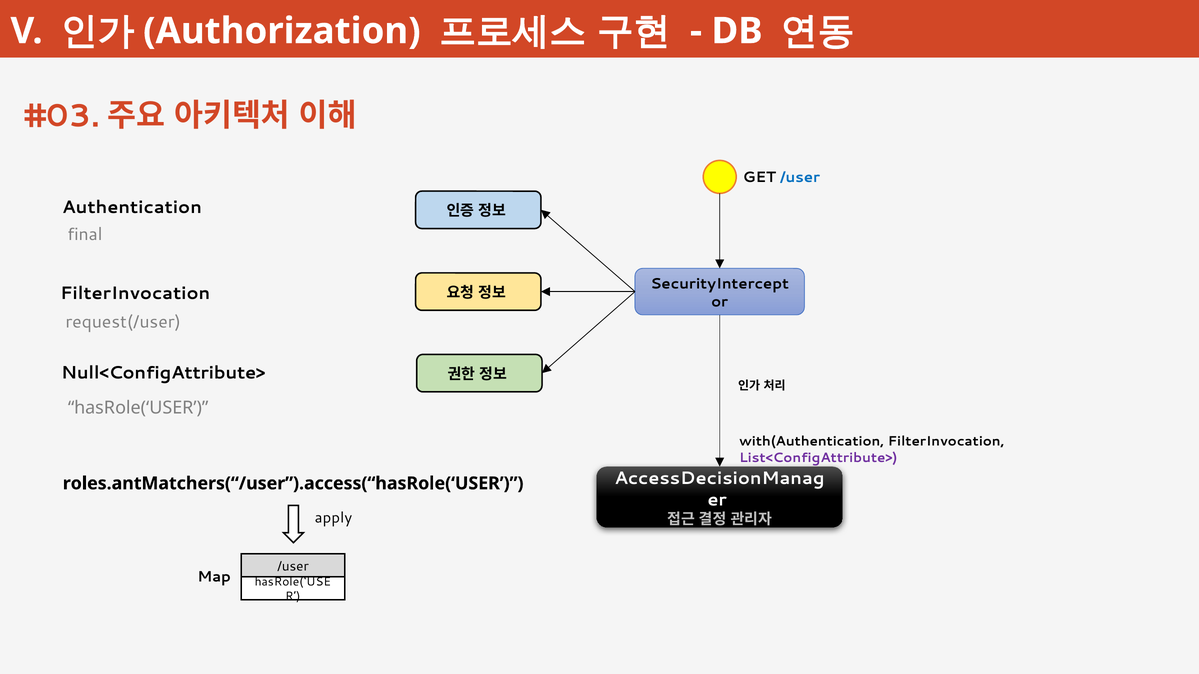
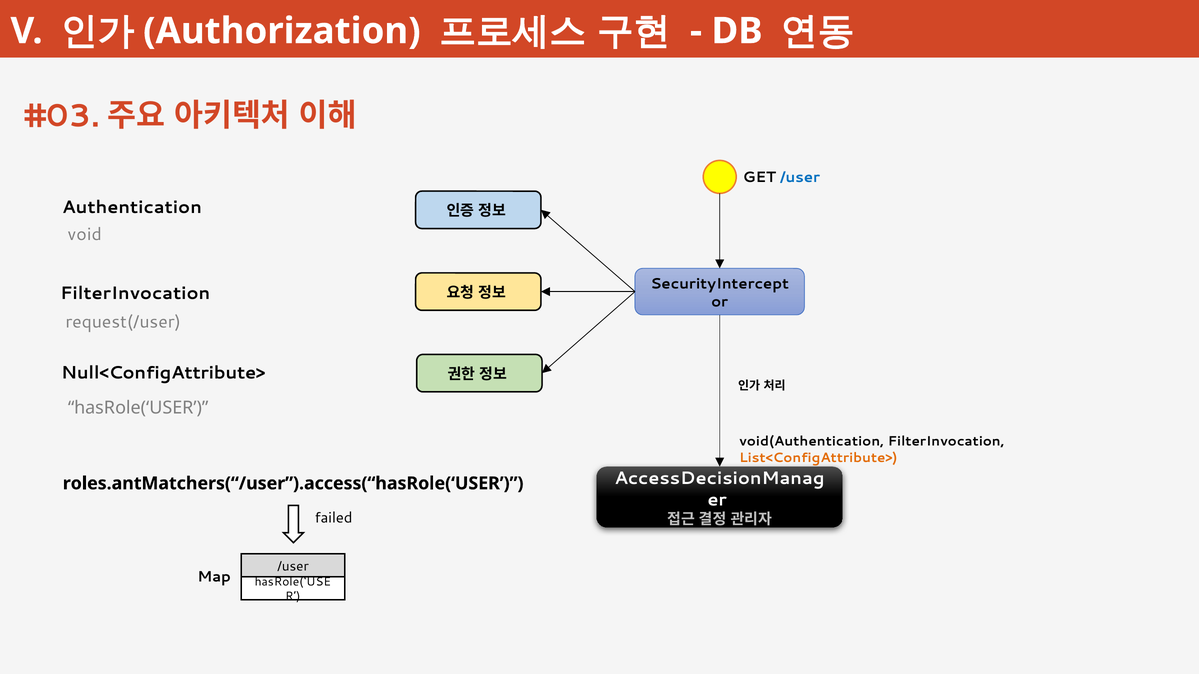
final: final -> void
with(Authentication: with(Authentication -> void(Authentication
List<ConfigAttribute> colour: purple -> orange
apply: apply -> failed
